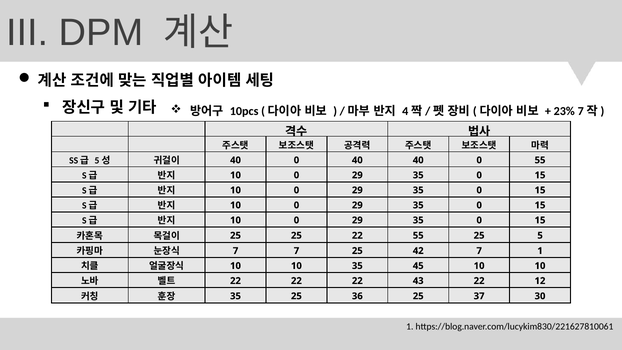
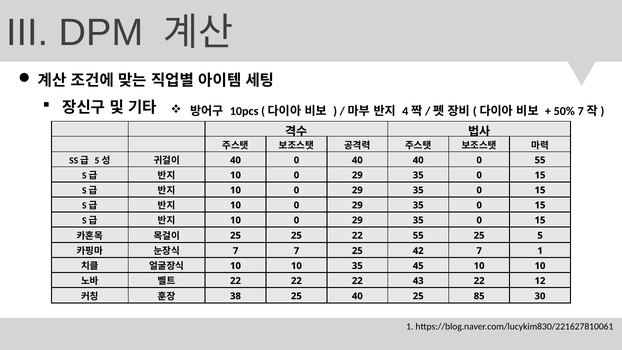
23%: 23% -> 50%
35 at (236, 296): 35 -> 38
25 36: 36 -> 40
37: 37 -> 85
